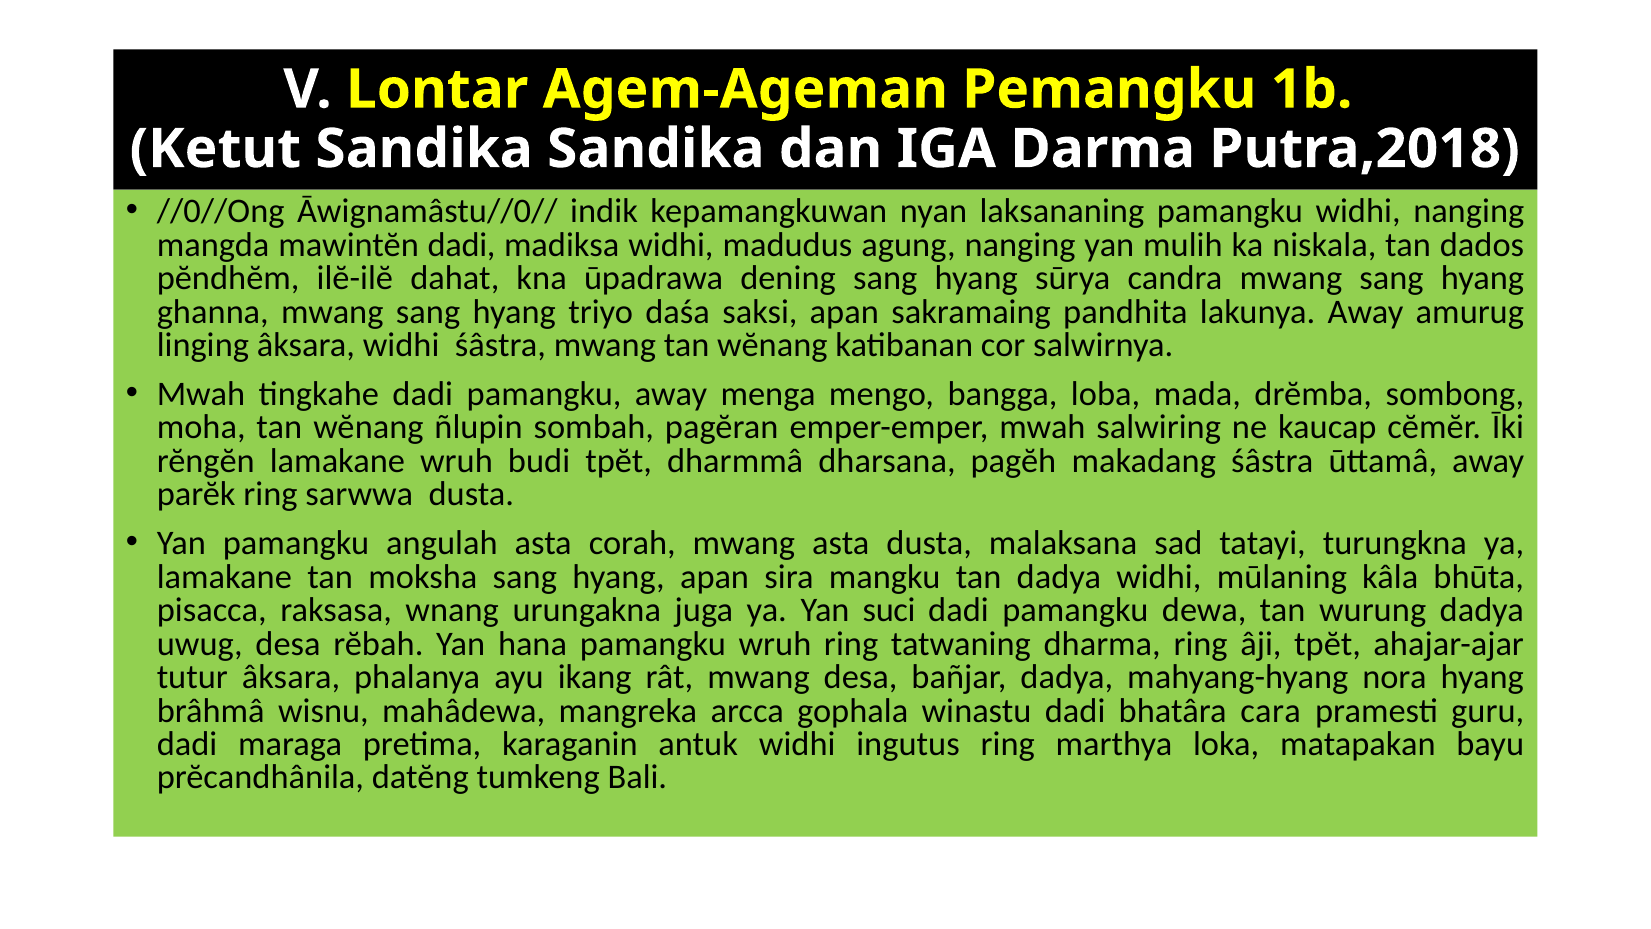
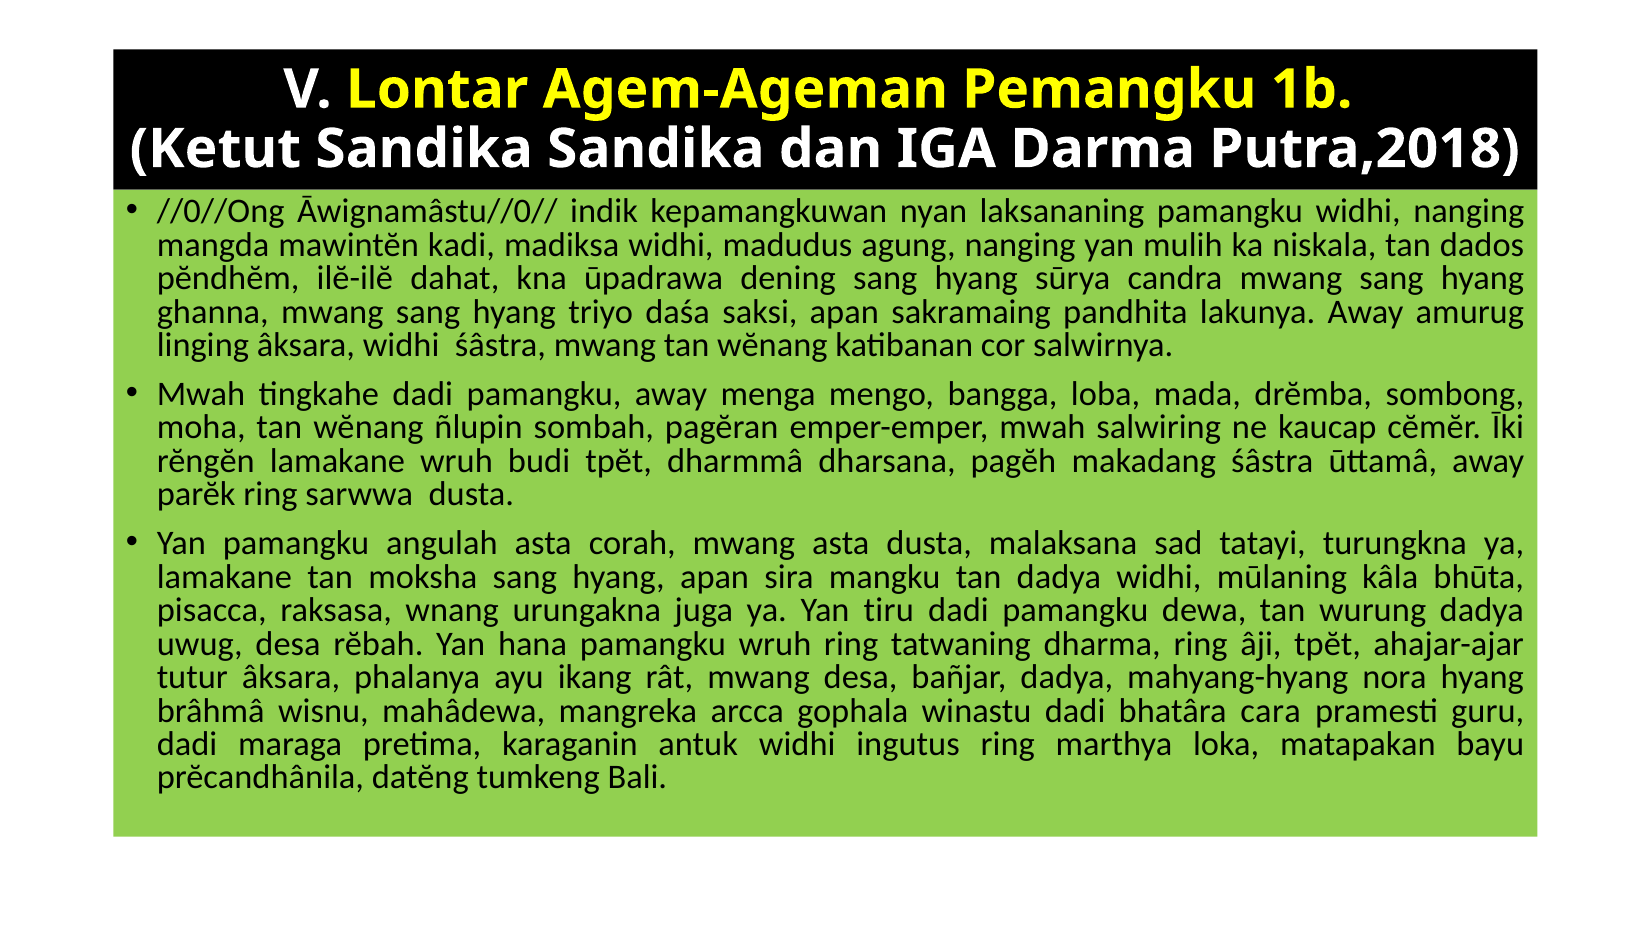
mawintĕn dadi: dadi -> kadi
suci: suci -> tiru
